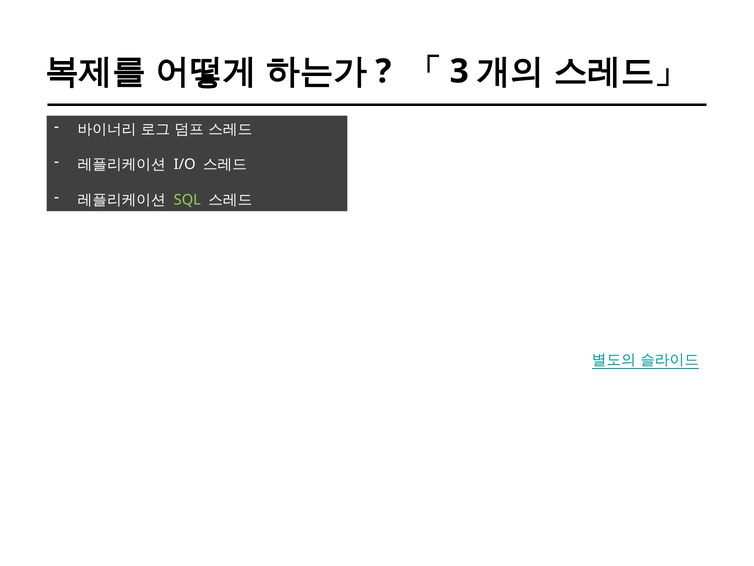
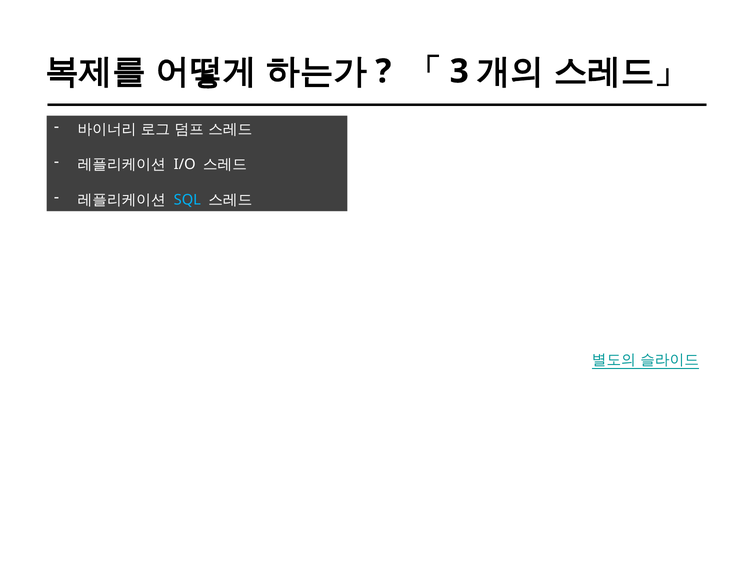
SQL colour: light green -> light blue
